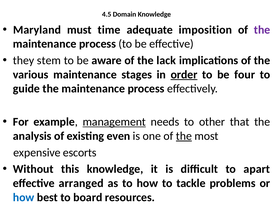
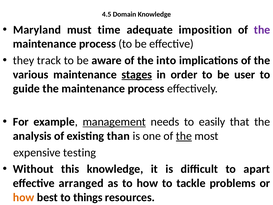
stem: stem -> track
lack: lack -> into
stages underline: none -> present
order underline: present -> none
four: four -> user
other: other -> easily
even: even -> than
escorts: escorts -> testing
how at (24, 197) colour: blue -> orange
board: board -> things
